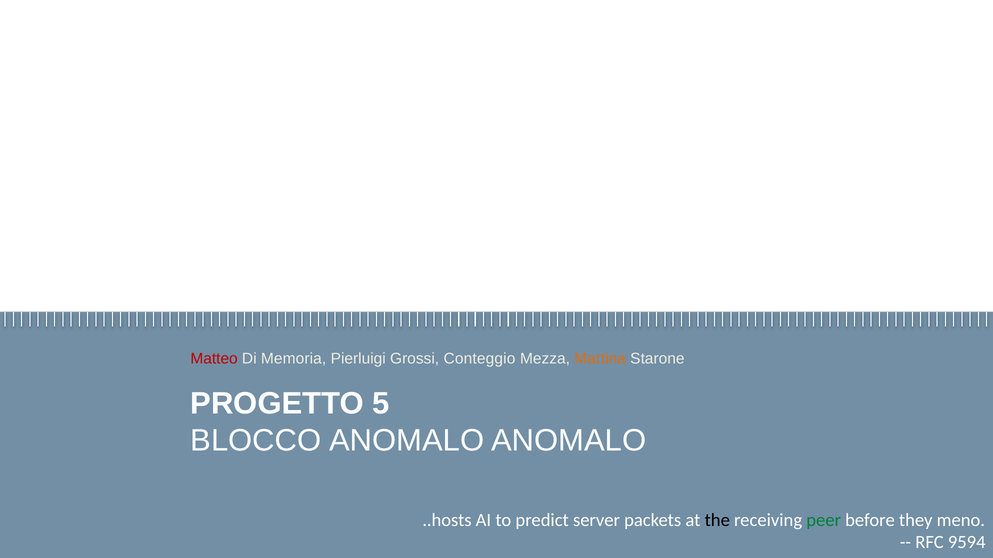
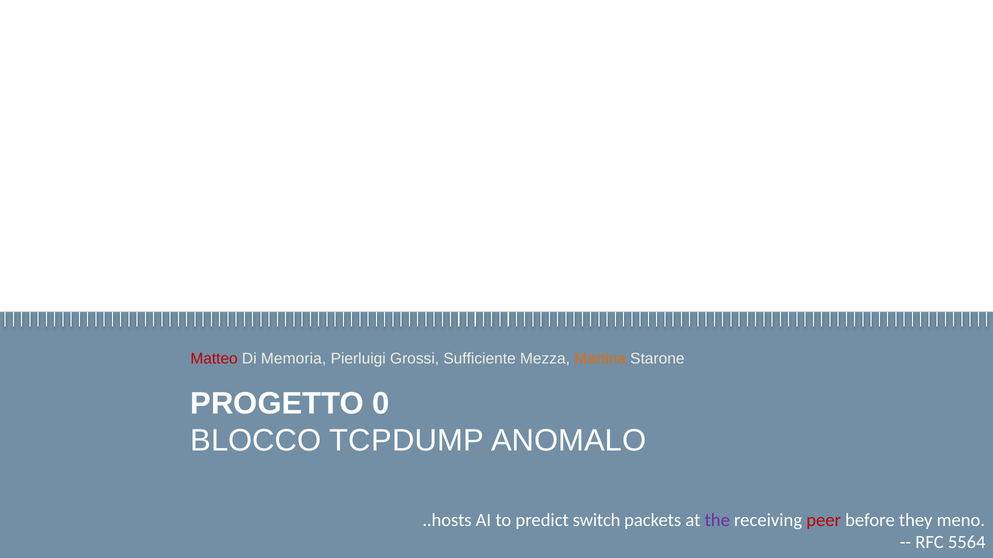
Conteggio: Conteggio -> Sufficiente
5: 5 -> 0
BLOCCO ANOMALO: ANOMALO -> TCPDUMP
server: server -> switch
the colour: black -> purple
peer colour: green -> red
9594: 9594 -> 5564
